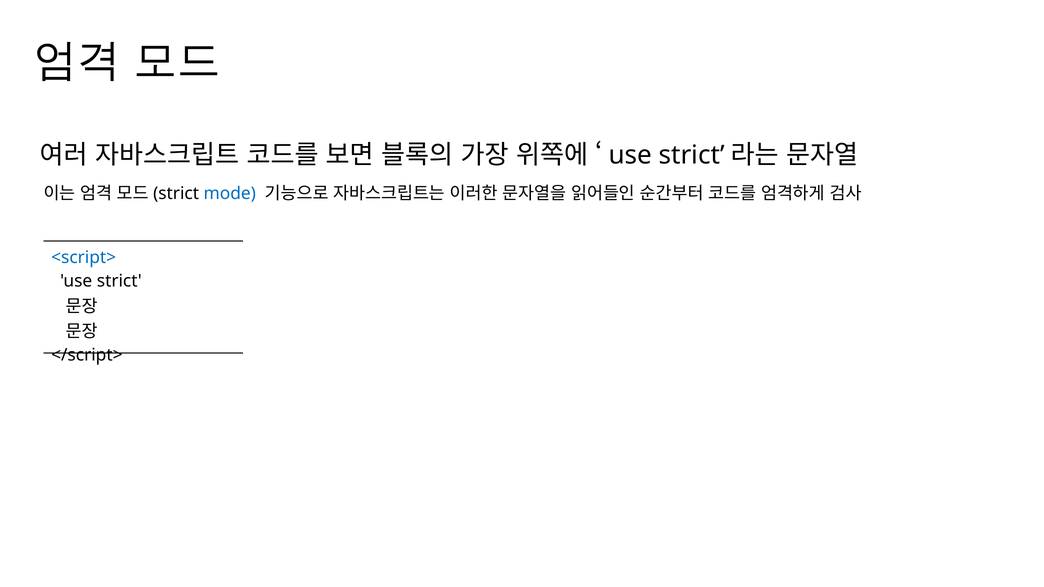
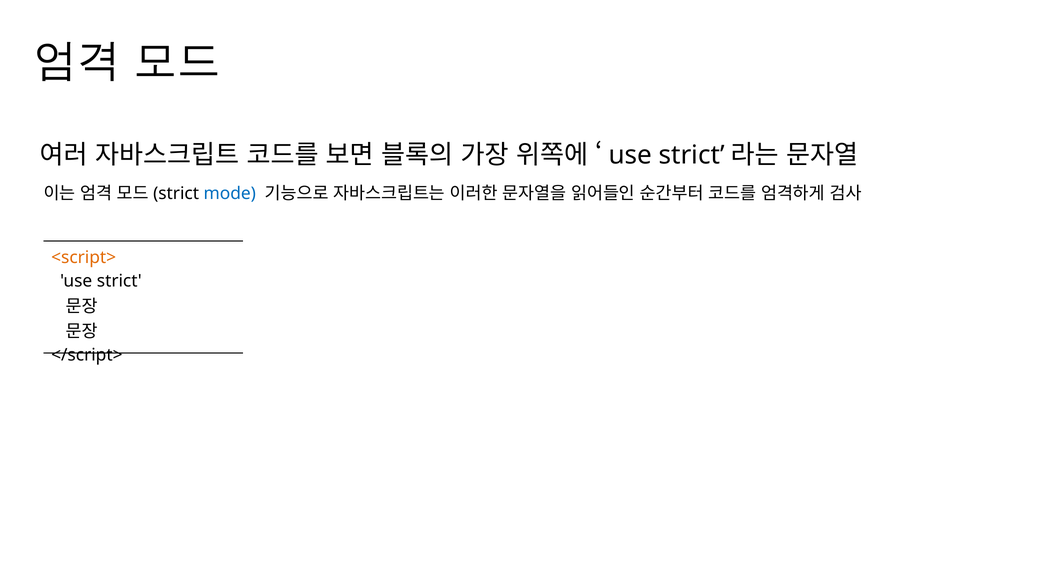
<script> colour: blue -> orange
